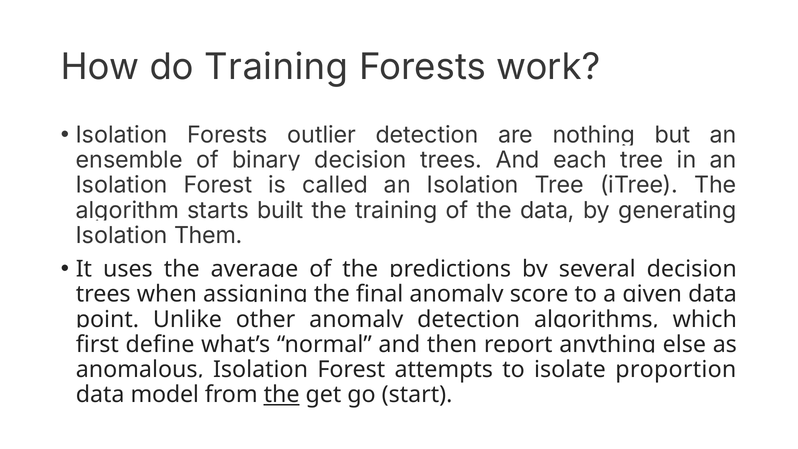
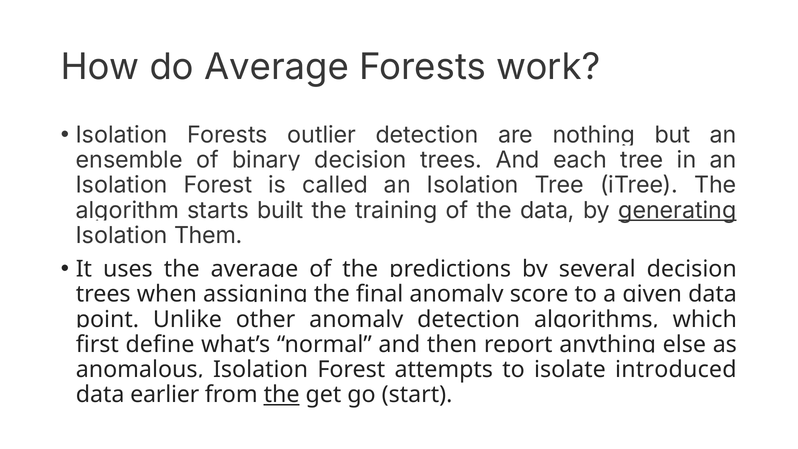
do Training: Training -> Average
generating underline: none -> present
proportion: proportion -> introduced
model: model -> earlier
